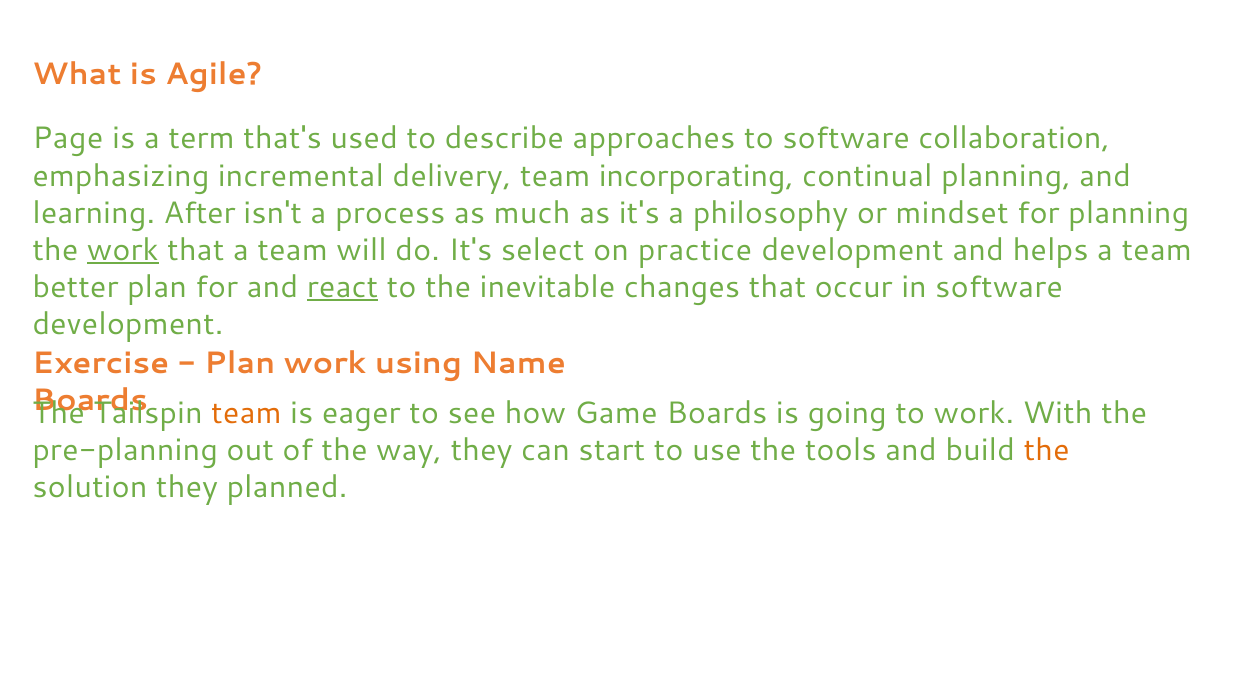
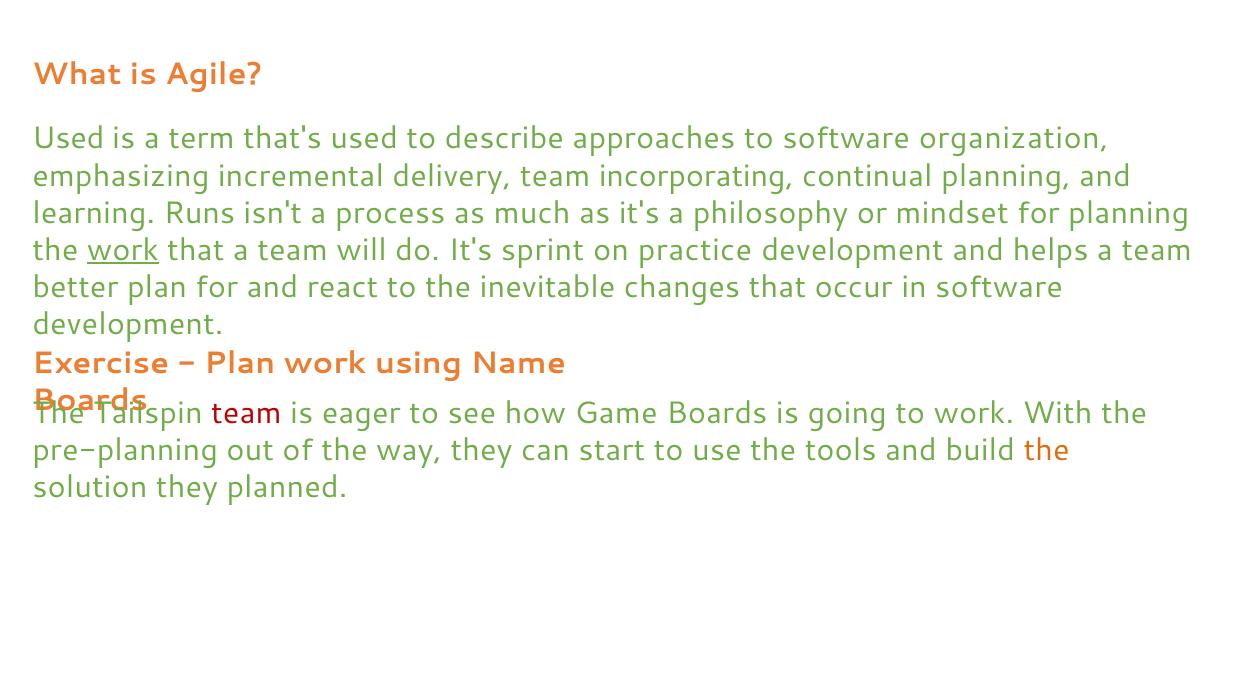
Page at (68, 139): Page -> Used
collaboration: collaboration -> organization
After: After -> Runs
select: select -> sprint
react underline: present -> none
team at (246, 413) colour: orange -> red
